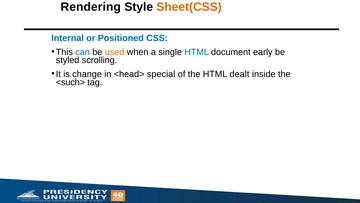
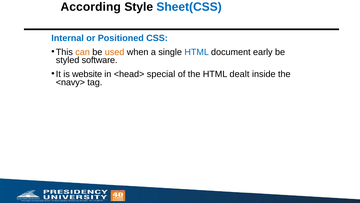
Rendering: Rendering -> According
Sheet(CSS colour: orange -> blue
can colour: blue -> orange
scrolling: scrolling -> software
change: change -> website
<such>: <such> -> <navy>
